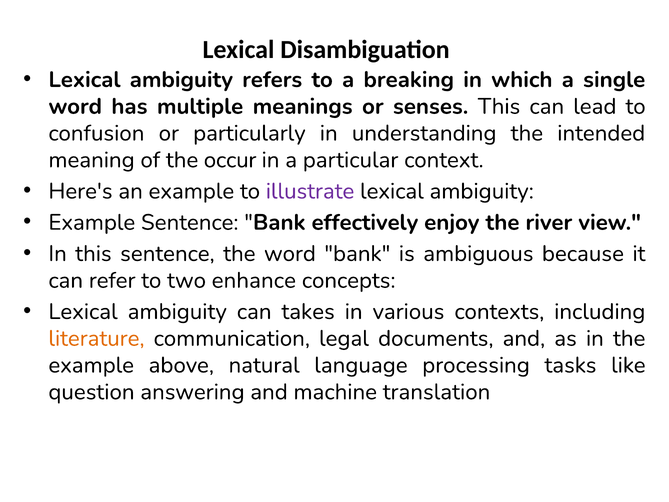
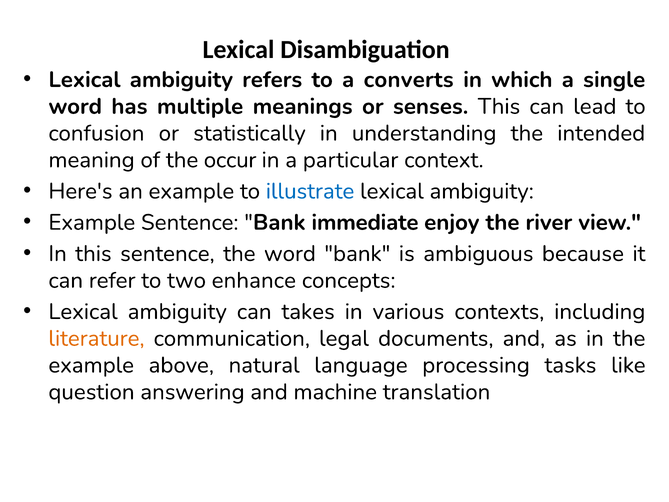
breaking: breaking -> converts
particularly: particularly -> statistically
illustrate colour: purple -> blue
effectively: effectively -> immediate
